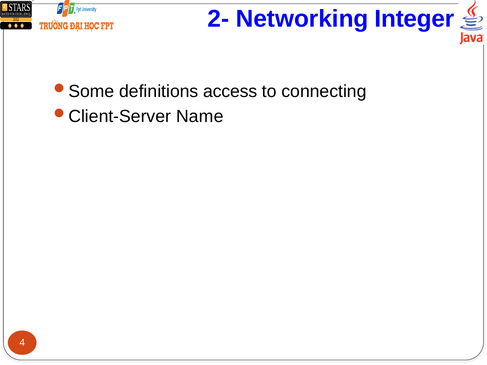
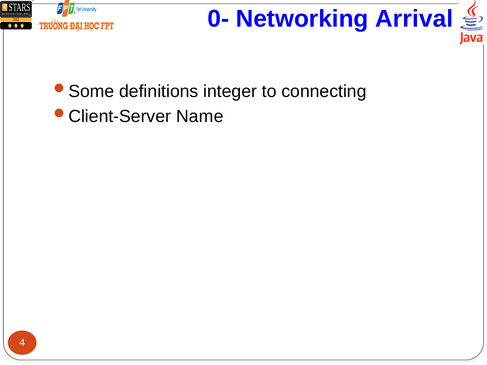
2-: 2- -> 0-
Integer: Integer -> Arrival
access: access -> integer
